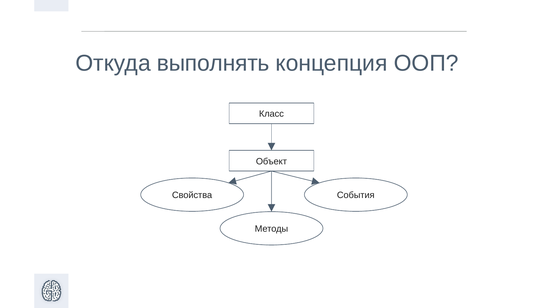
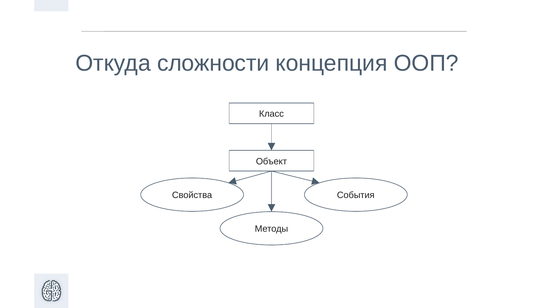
выполнять: выполнять -> сложности
